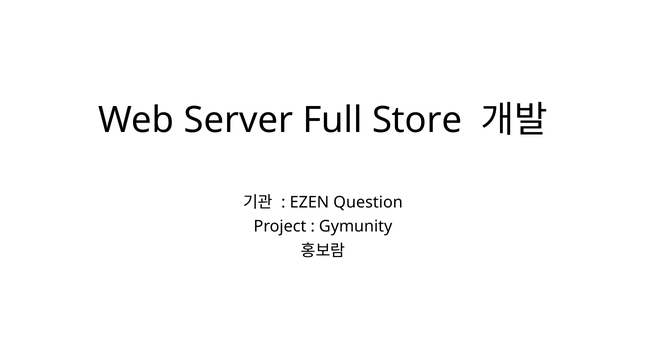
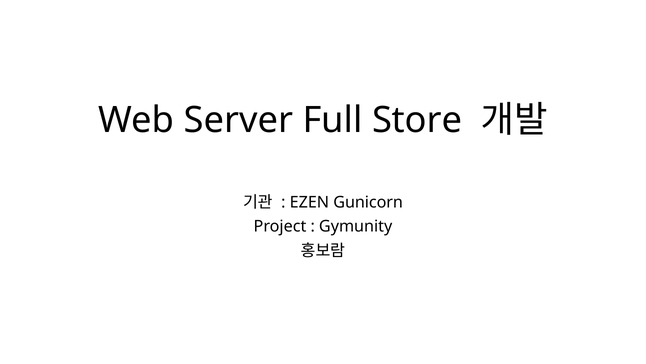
Question: Question -> Gunicorn
